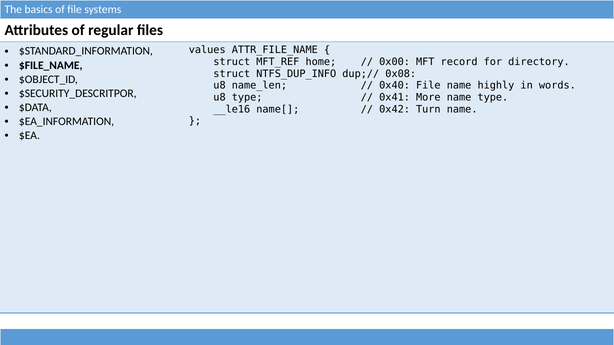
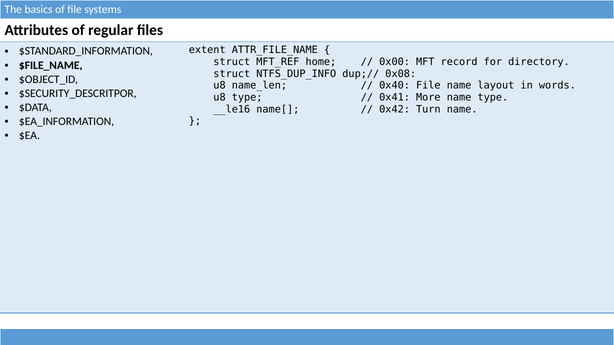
values: values -> extent
highly: highly -> layout
